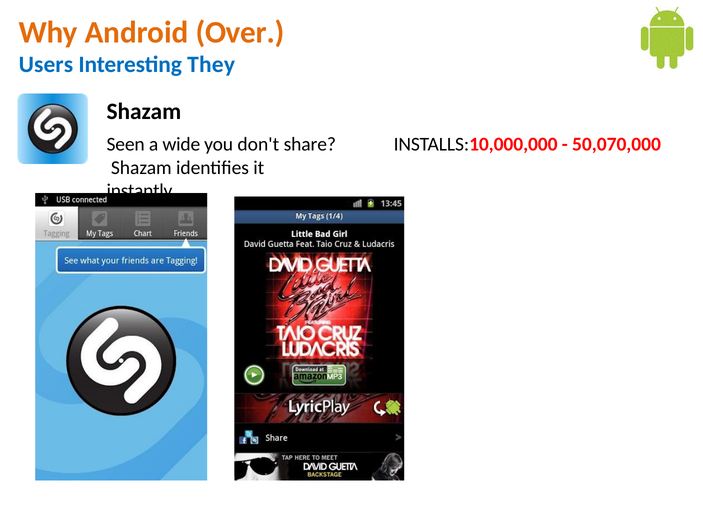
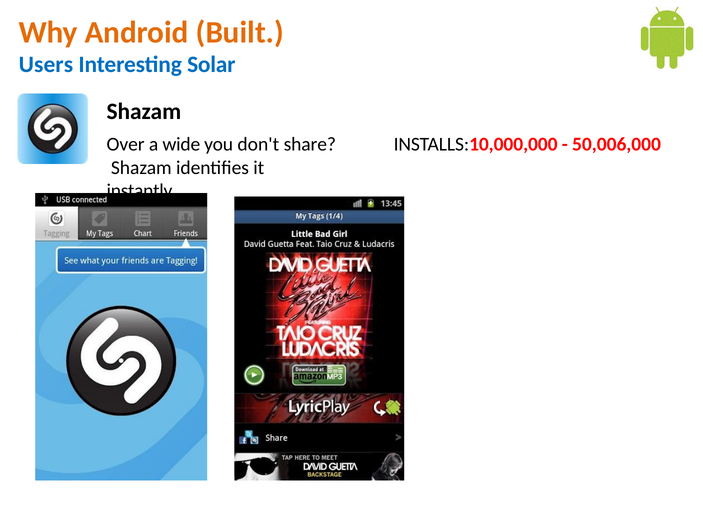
Over: Over -> Built
They: They -> Solar
Seen: Seen -> Over
50,070,000: 50,070,000 -> 50,006,000
